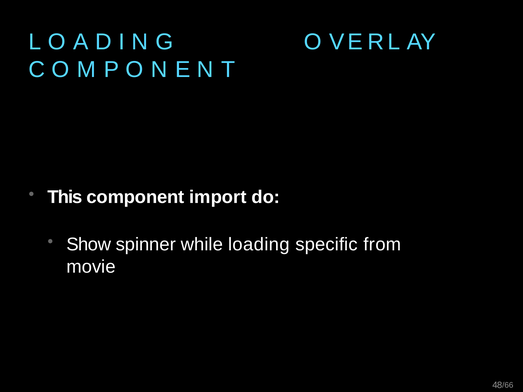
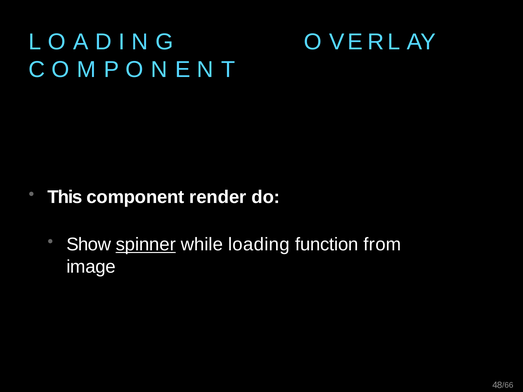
import: import -> render
spinner underline: none -> present
specific: specific -> function
movie: movie -> image
